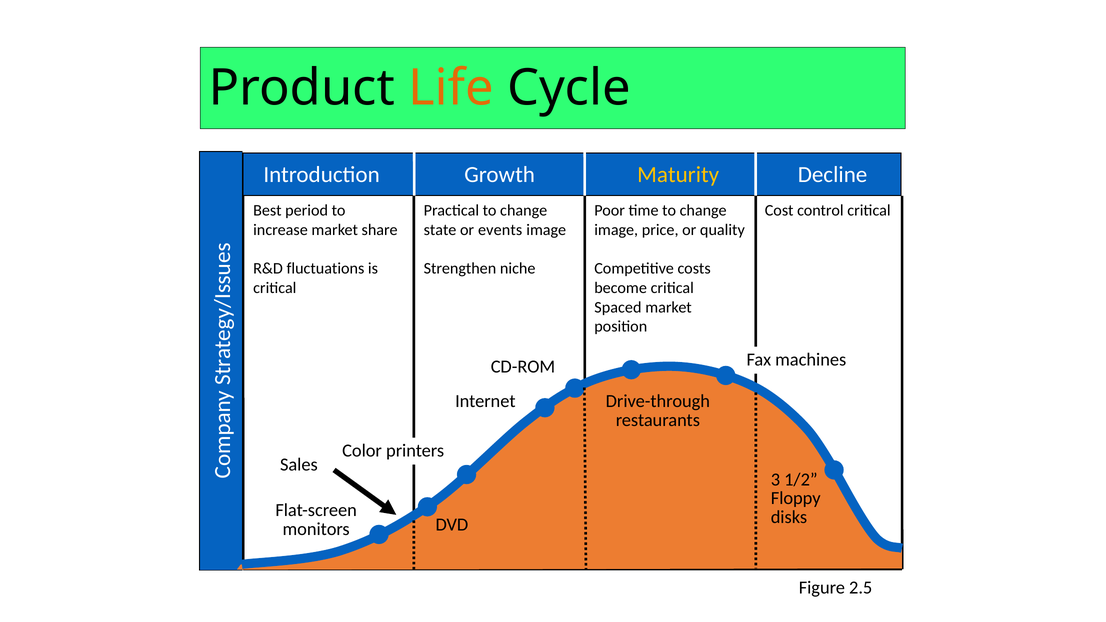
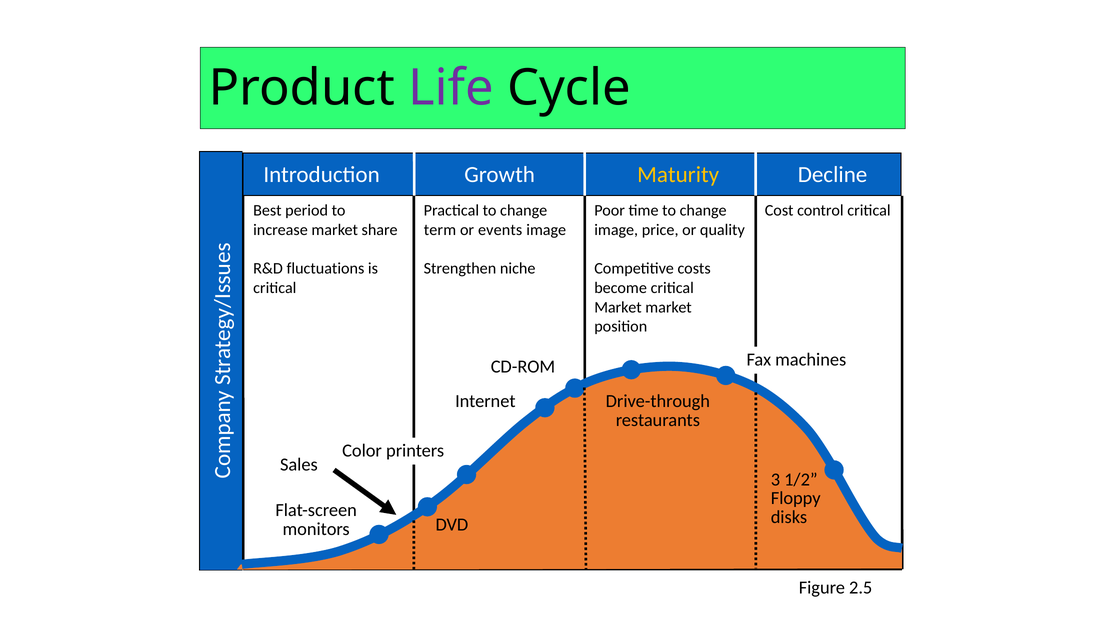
Life colour: orange -> purple
state: state -> term
Spaced at (618, 307): Spaced -> Market
